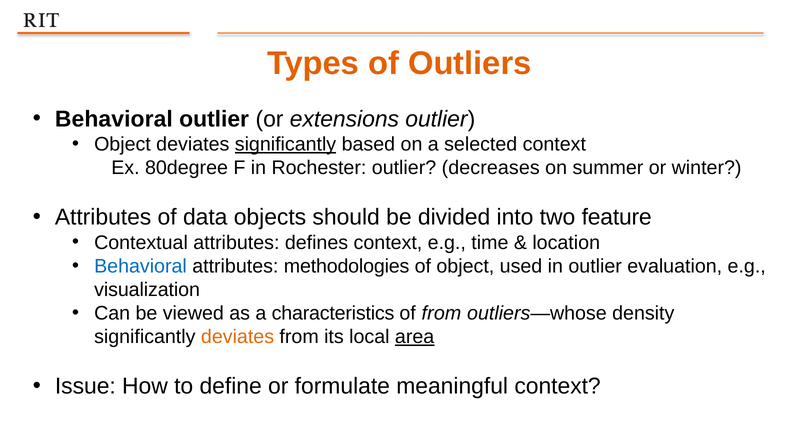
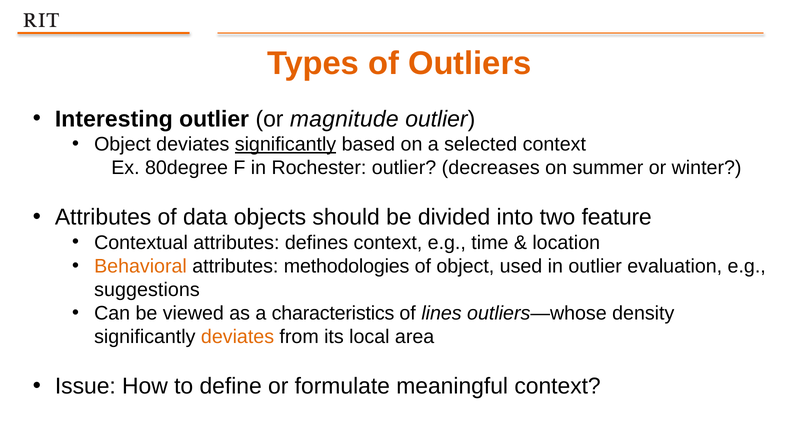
Behavioral at (114, 119): Behavioral -> Interesting
extensions: extensions -> magnitude
Behavioral at (140, 266) colour: blue -> orange
visualization: visualization -> suggestions
of from: from -> lines
area underline: present -> none
